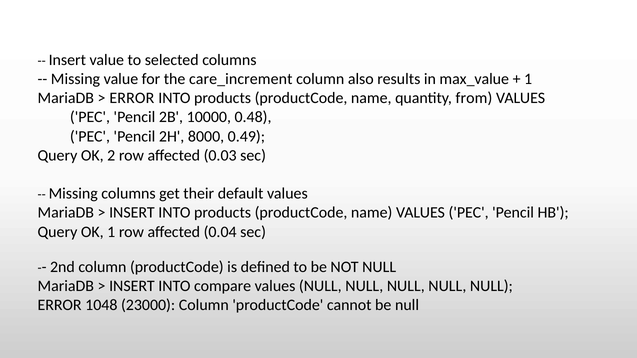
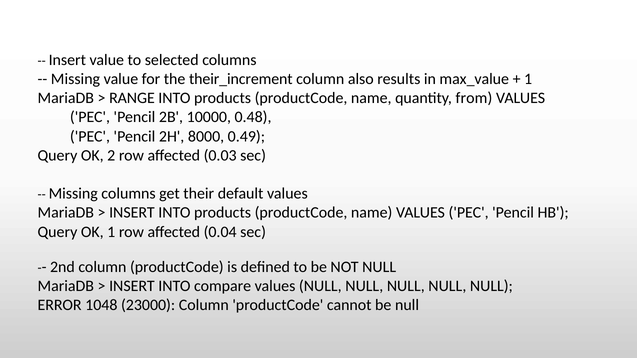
care_increment: care_increment -> their_increment
ERROR at (132, 98): ERROR -> RANGE
